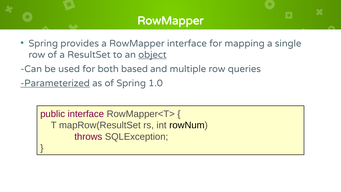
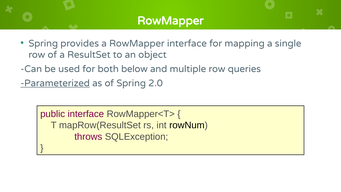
object underline: present -> none
based: based -> below
1.0: 1.0 -> 2.0
